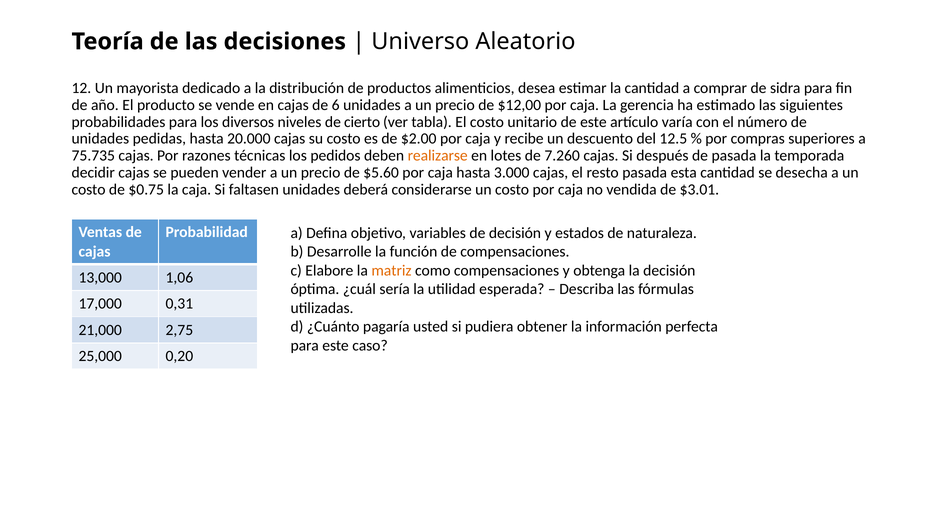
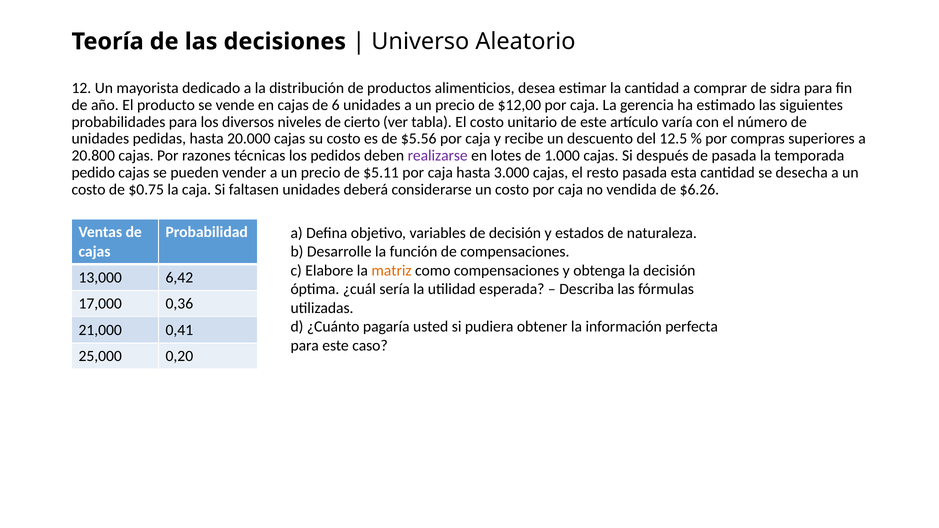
$2.00: $2.00 -> $5.56
75.735: 75.735 -> 20.800
realizarse colour: orange -> purple
7.260: 7.260 -> 1.000
decidir: decidir -> pedido
$5.60: $5.60 -> $5.11
$3.01: $3.01 -> $6.26
1,06: 1,06 -> 6,42
0,31: 0,31 -> 0,36
2,75: 2,75 -> 0,41
